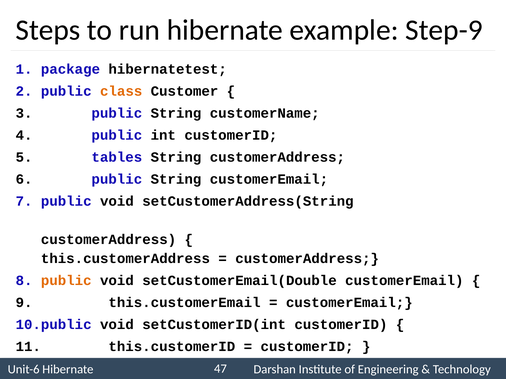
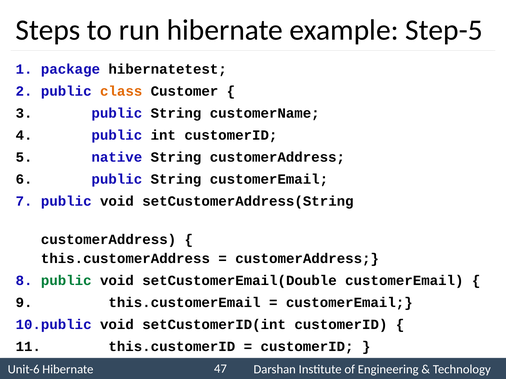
Step-9: Step-9 -> Step-5
tables: tables -> native
public at (66, 281) colour: orange -> green
